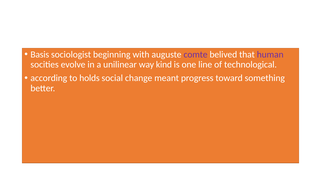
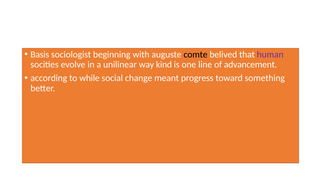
comte colour: purple -> black
technological: technological -> advancement
holds: holds -> while
